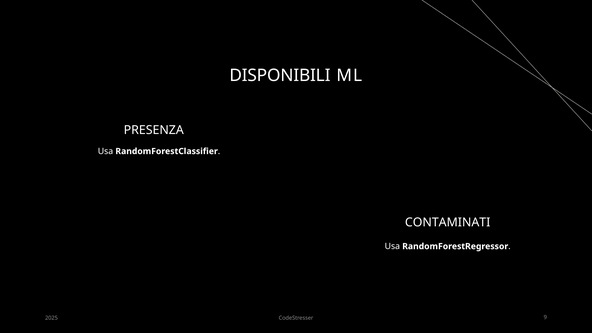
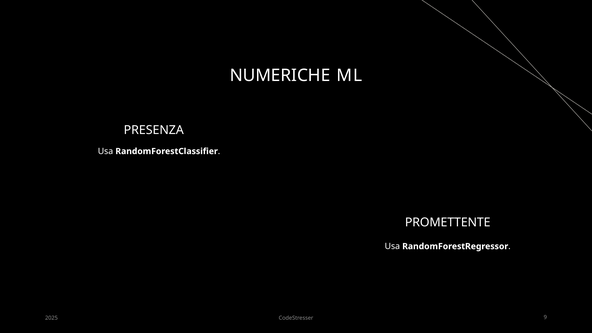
DISPONIBILI: DISPONIBILI -> NUMERICHE
CONTAMINATI: CONTAMINATI -> PROMETTENTE
